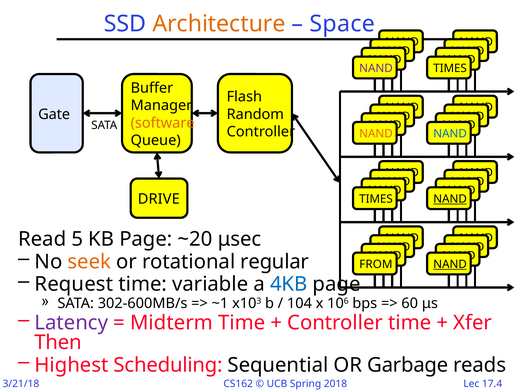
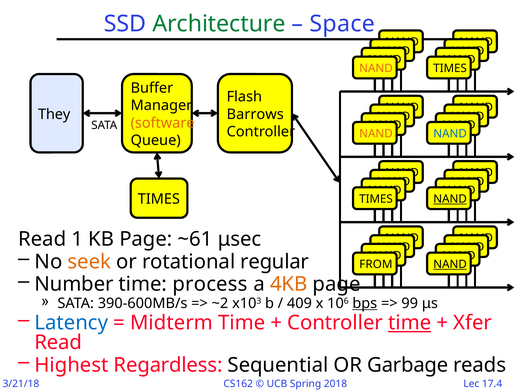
Architecture colour: orange -> green
NAND at (376, 68) colour: purple -> orange
Gate: Gate -> They
Random: Random -> Barrows
DRIVE at (159, 199): DRIVE -> TIMES
5: 5 -> 1
~20: ~20 -> ~61
Request: Request -> Number
variable: variable -> process
4KB colour: blue -> orange
302-600MB/s: 302-600MB/s -> 390-600MB/s
~1: ~1 -> ~2
104: 104 -> 409
bps underline: none -> present
60: 60 -> 99
Latency colour: purple -> blue
time at (410, 323) underline: none -> present
Then at (58, 343): Then -> Read
Scheduling: Scheduling -> Regardless
